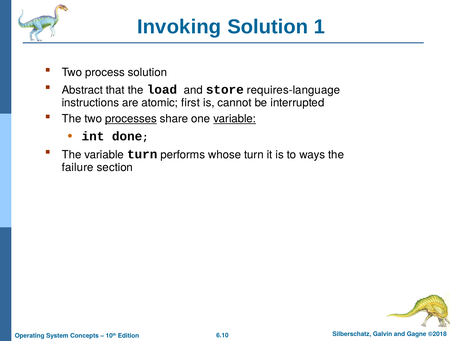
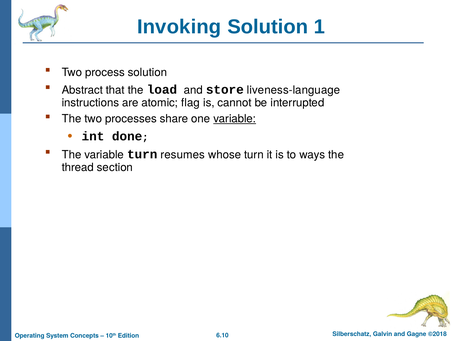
requires-language: requires-language -> liveness-language
first: first -> flag
processes underline: present -> none
performs: performs -> resumes
failure: failure -> thread
